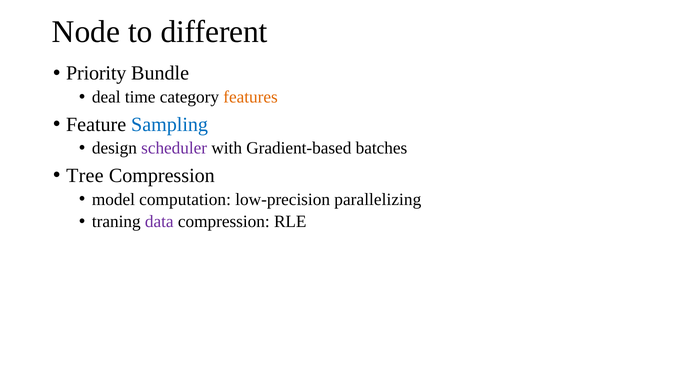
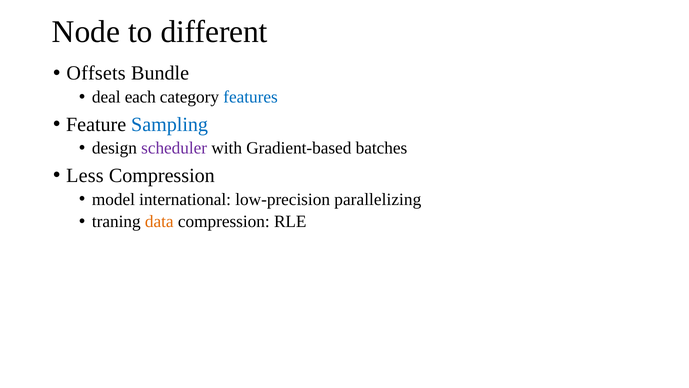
Priority: Priority -> Offsets
time: time -> each
features colour: orange -> blue
Tree: Tree -> Less
computation: computation -> international
data colour: purple -> orange
